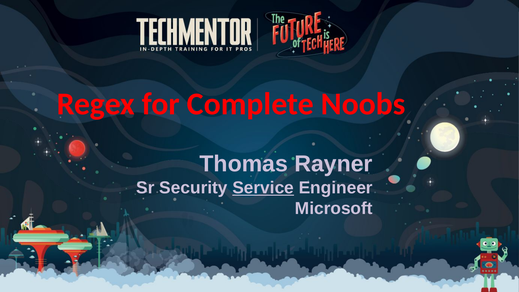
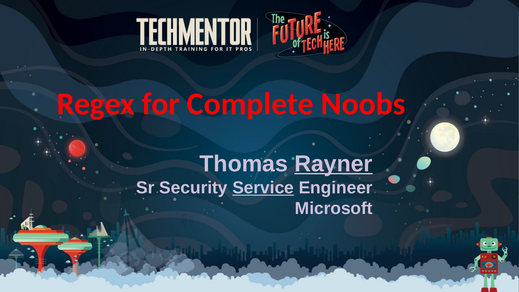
Rayner underline: none -> present
